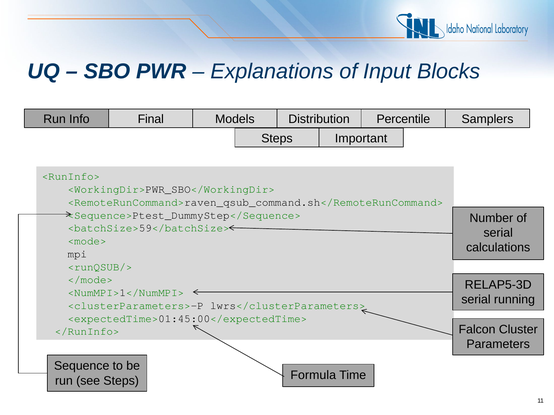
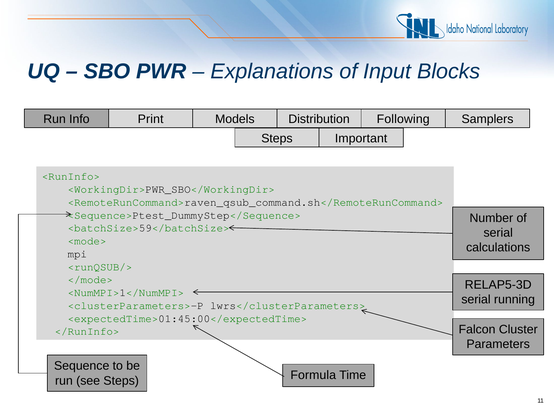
Final: Final -> Print
Percentile: Percentile -> Following
